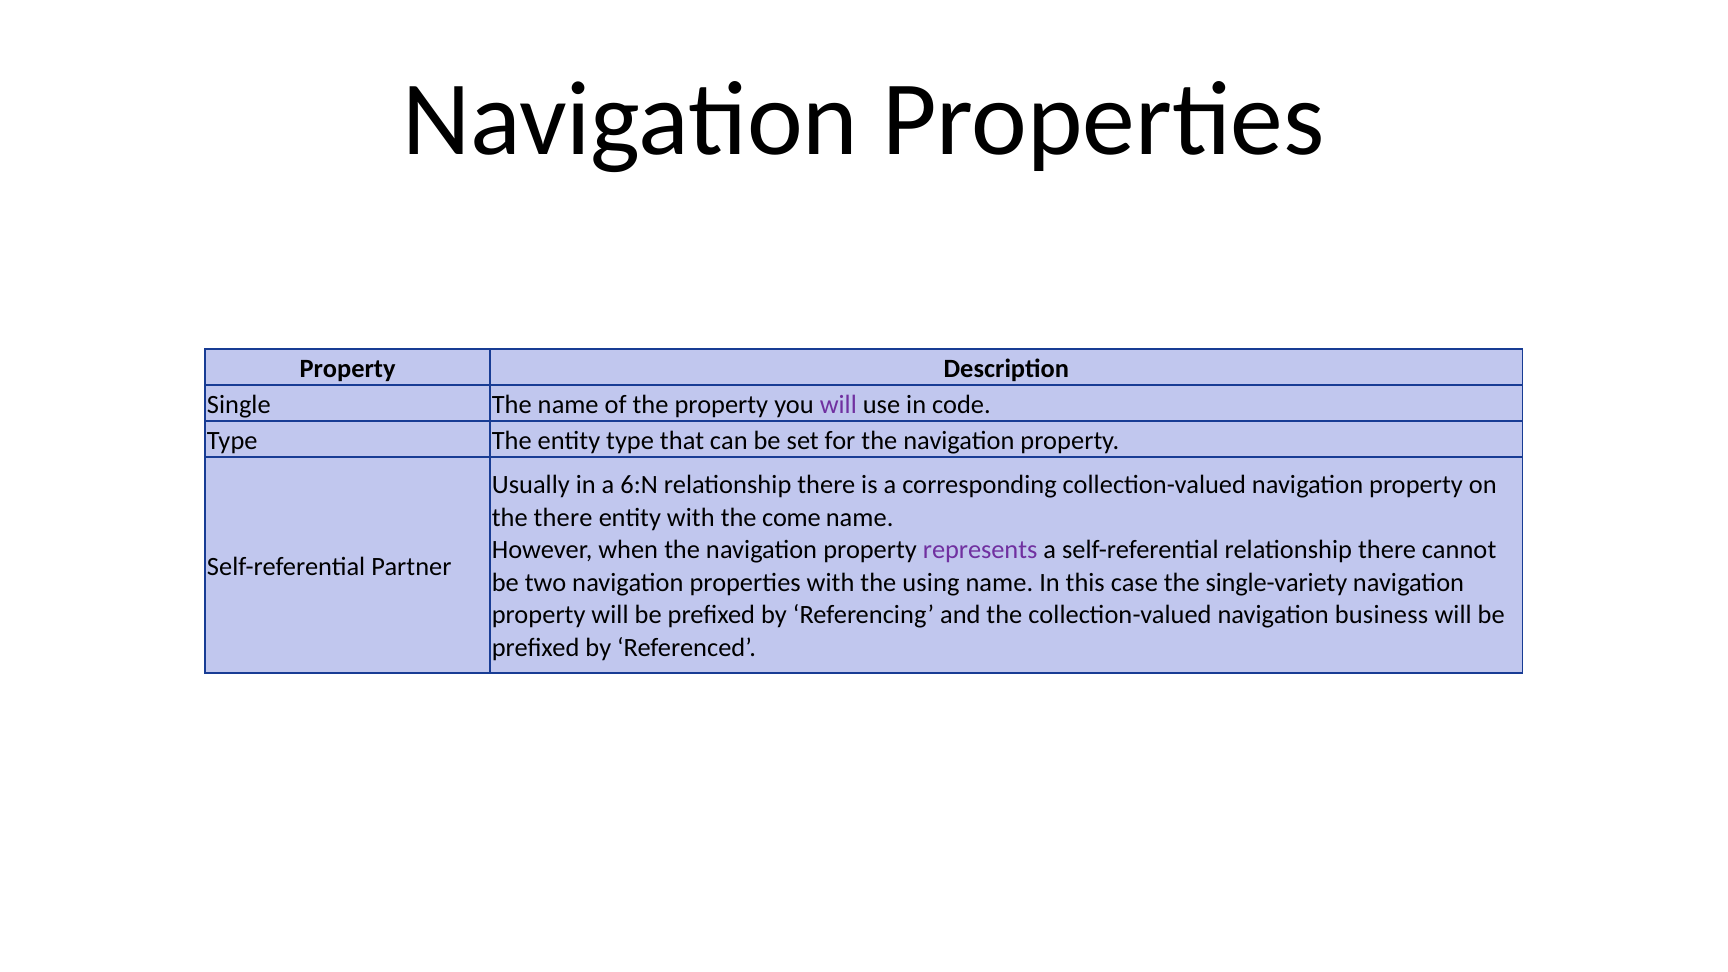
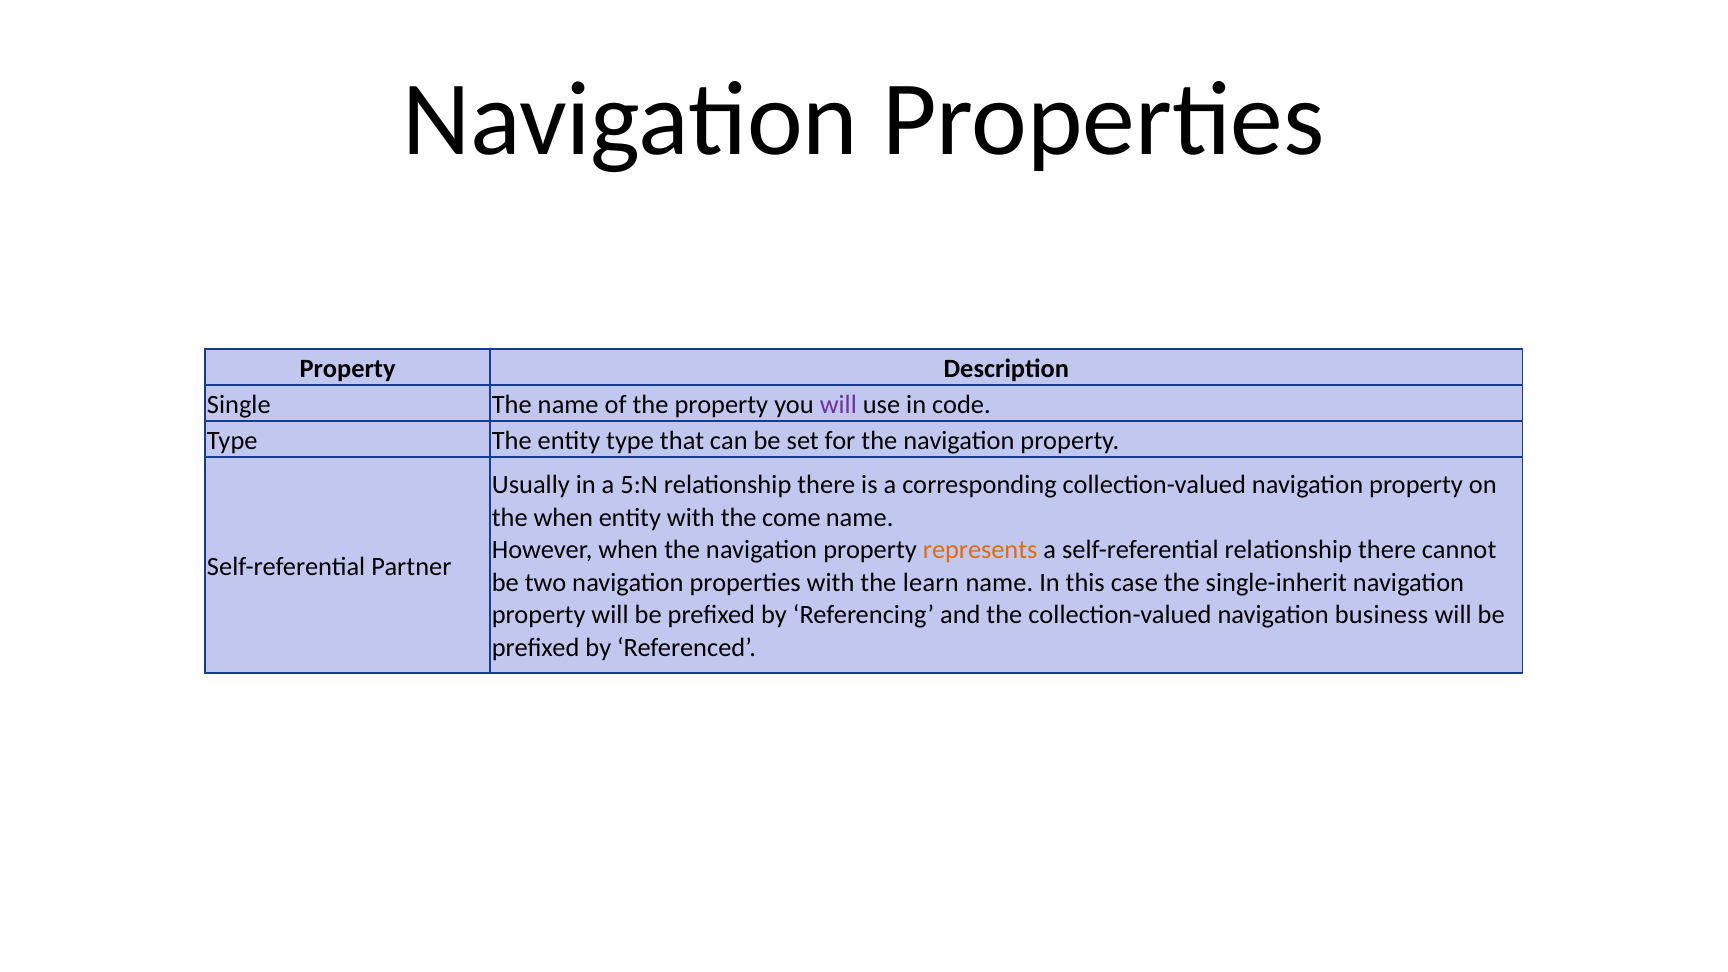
6:N: 6:N -> 5:N
the there: there -> when
represents colour: purple -> orange
using: using -> learn
single-variety: single-variety -> single-inherit
